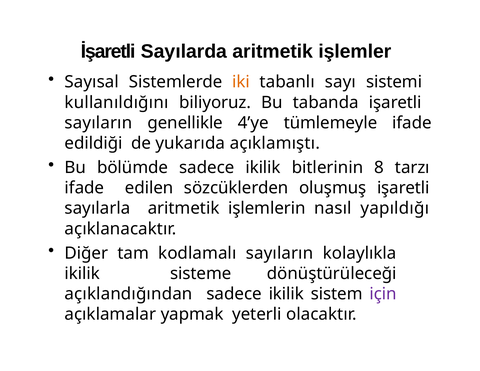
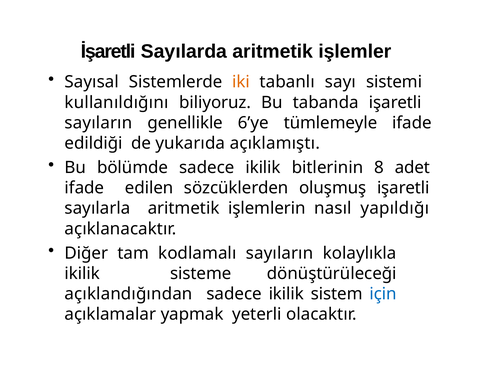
4’ye: 4’ye -> 6’ye
tarzı: tarzı -> adet
için colour: purple -> blue
